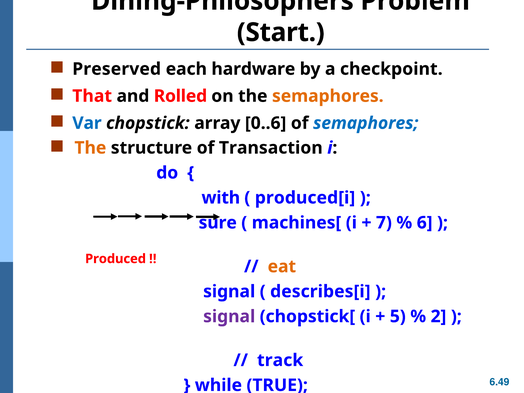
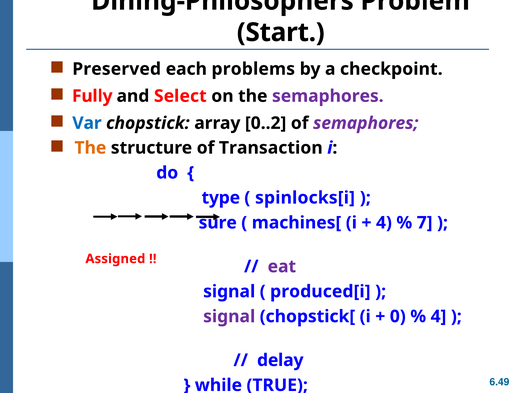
hardware: hardware -> problems
That: That -> Fully
Rolled: Rolled -> Select
semaphores at (328, 96) colour: orange -> purple
0..6: 0..6 -> 0..2
semaphores at (366, 123) colour: blue -> purple
with: with -> type
produced[i: produced[i -> spinlocks[i
7 at (384, 223): 7 -> 4
6: 6 -> 7
Produced: Produced -> Assigned
eat colour: orange -> purple
describes[i: describes[i -> produced[i
5: 5 -> 0
2 at (438, 316): 2 -> 4
track: track -> delay
